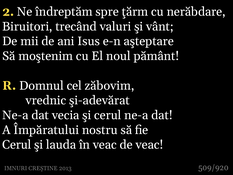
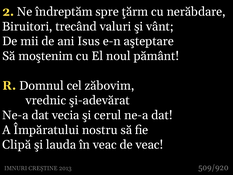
Cerul at (17, 145): Cerul -> Clipă
